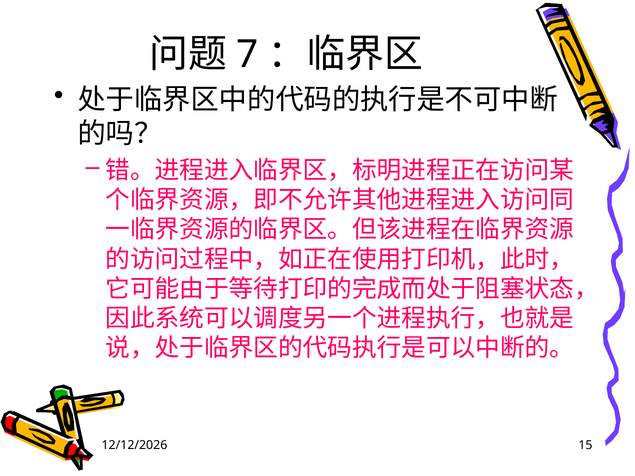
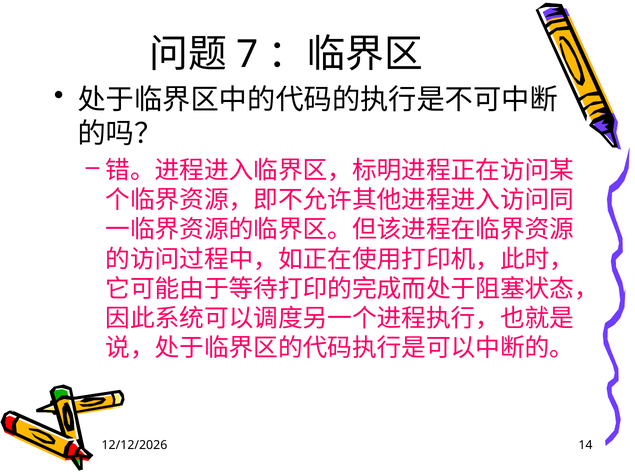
15: 15 -> 14
